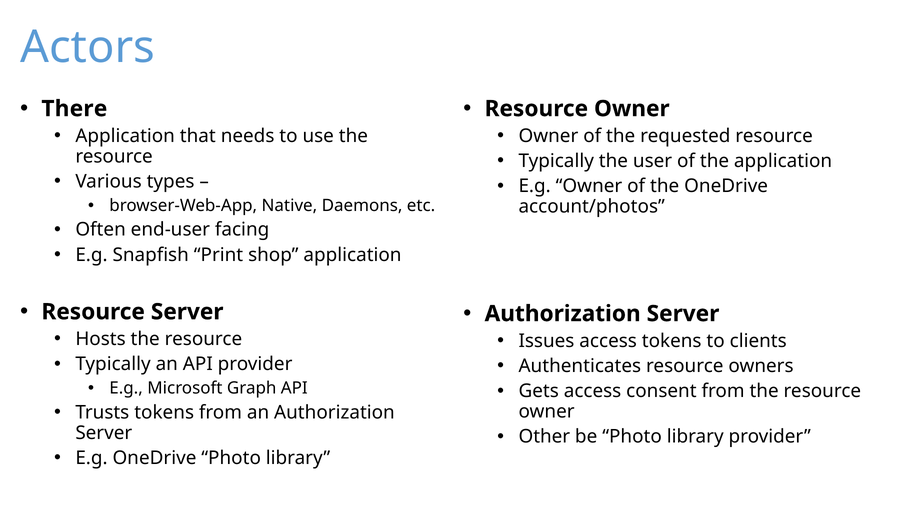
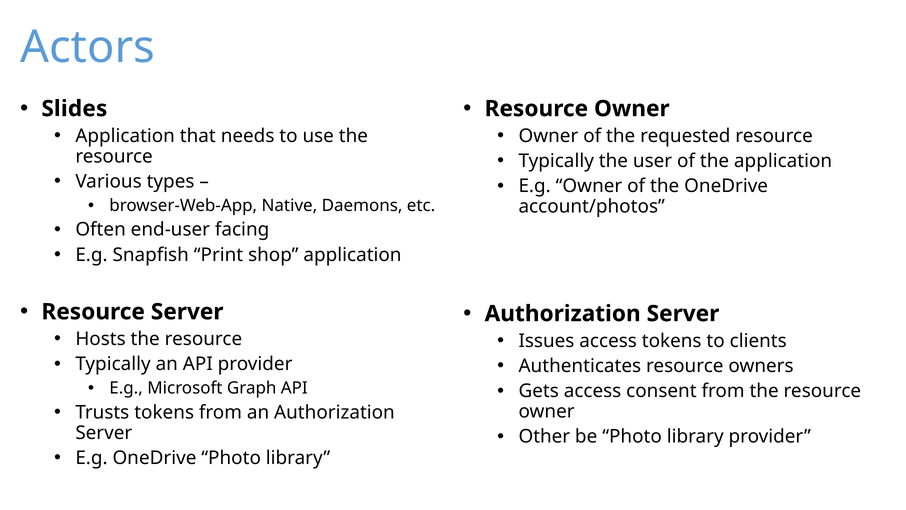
There: There -> Slides
